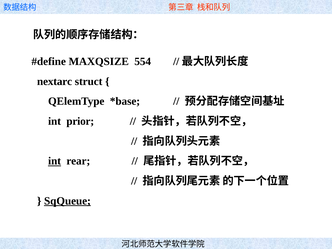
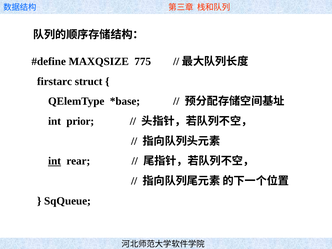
554: 554 -> 775
nextarc: nextarc -> firstarc
SqQueue underline: present -> none
